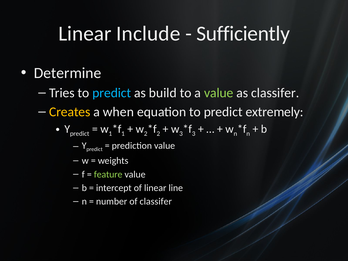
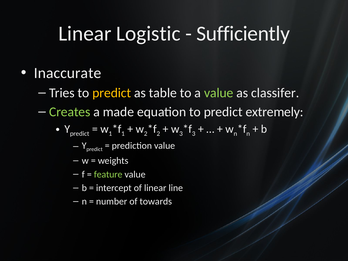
Include: Include -> Logistic
Determine: Determine -> Inaccurate
predict at (112, 93) colour: light blue -> yellow
build: build -> table
Creates colour: yellow -> light green
when: when -> made
of classifer: classifer -> towards
